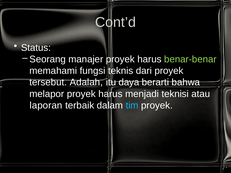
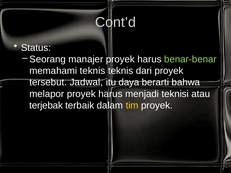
memahami fungsi: fungsi -> teknis
Adalah: Adalah -> Jadwal
laporan: laporan -> terjebak
tim colour: light blue -> yellow
